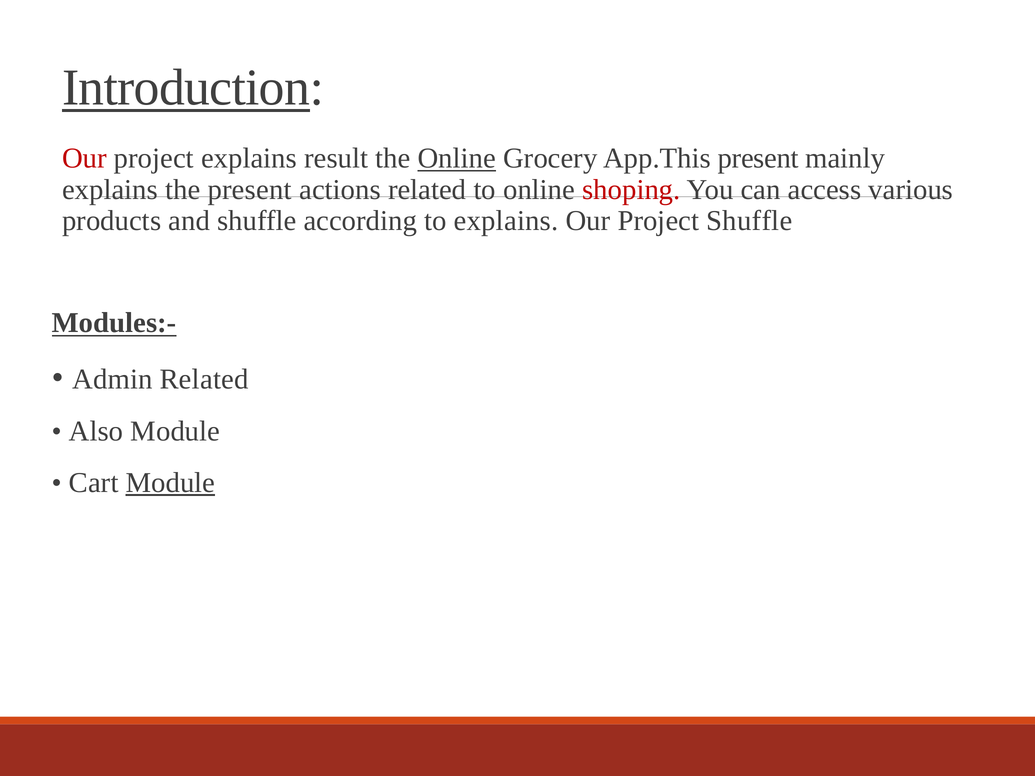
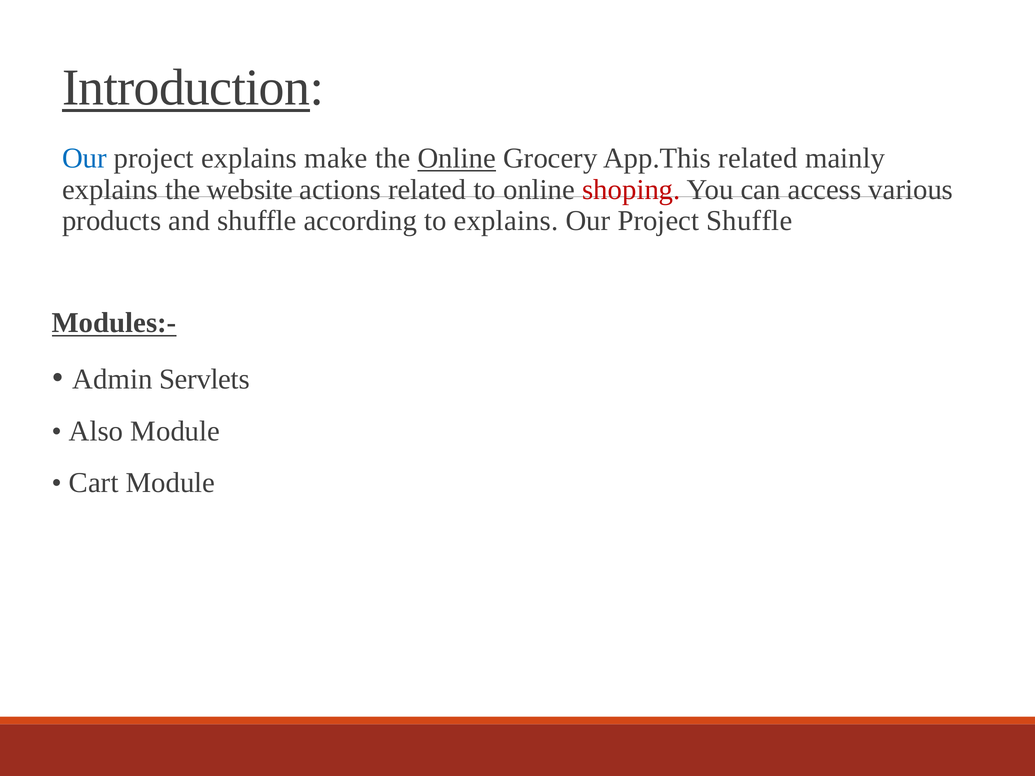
Our at (84, 159) colour: red -> blue
result: result -> make
App.This present: present -> related
the present: present -> website
Admin Related: Related -> Servlets
Module at (170, 483) underline: present -> none
